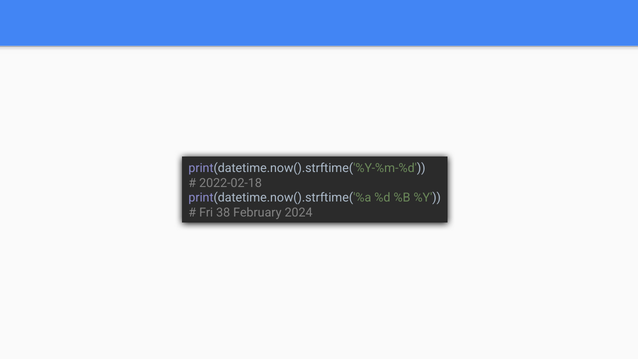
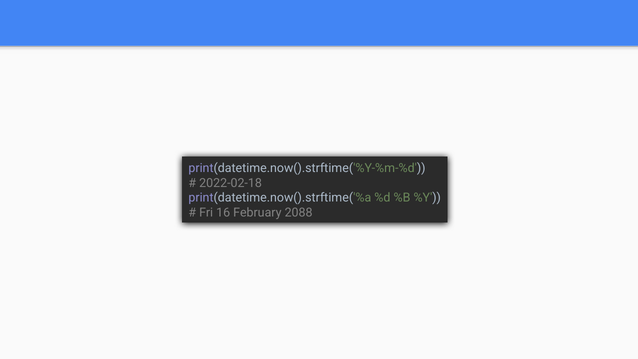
38: 38 -> 16
2024: 2024 -> 2088
